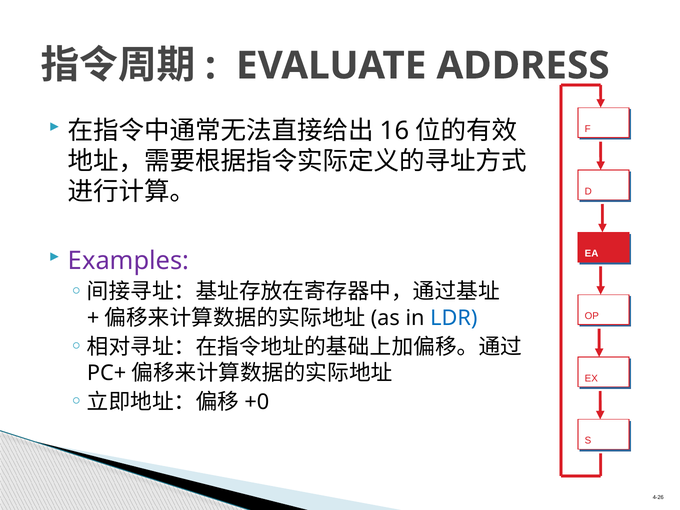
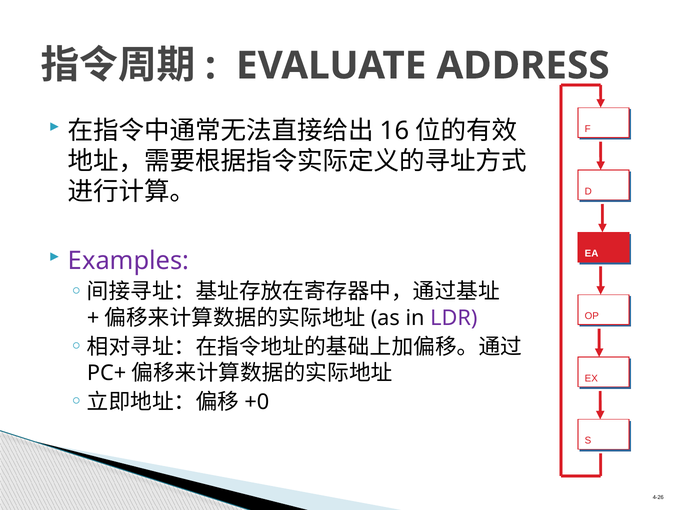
LDR colour: blue -> purple
